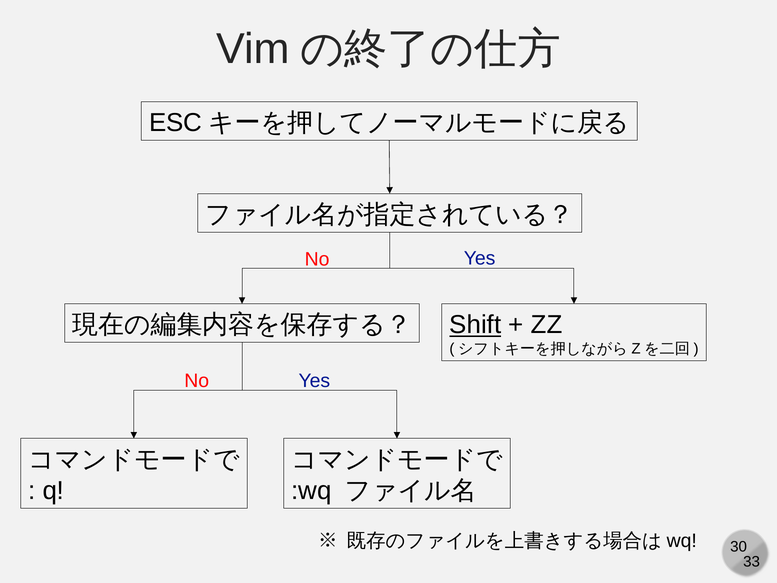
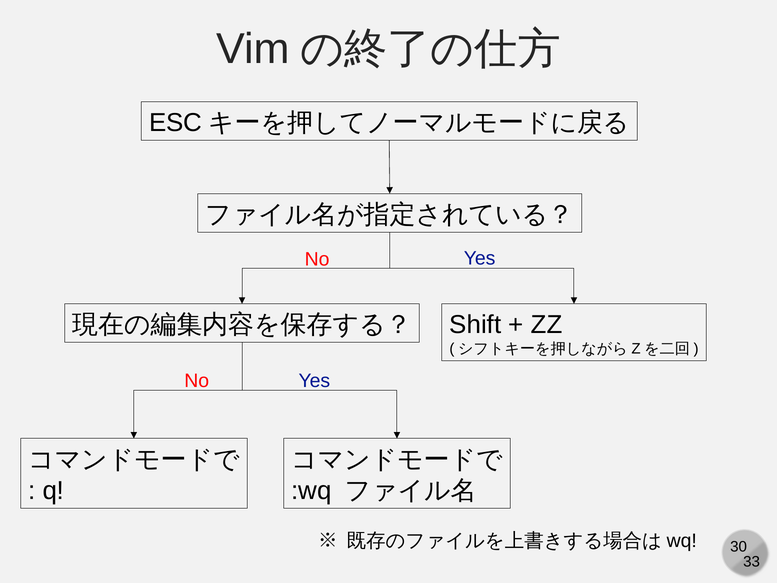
Shift underline: present -> none
